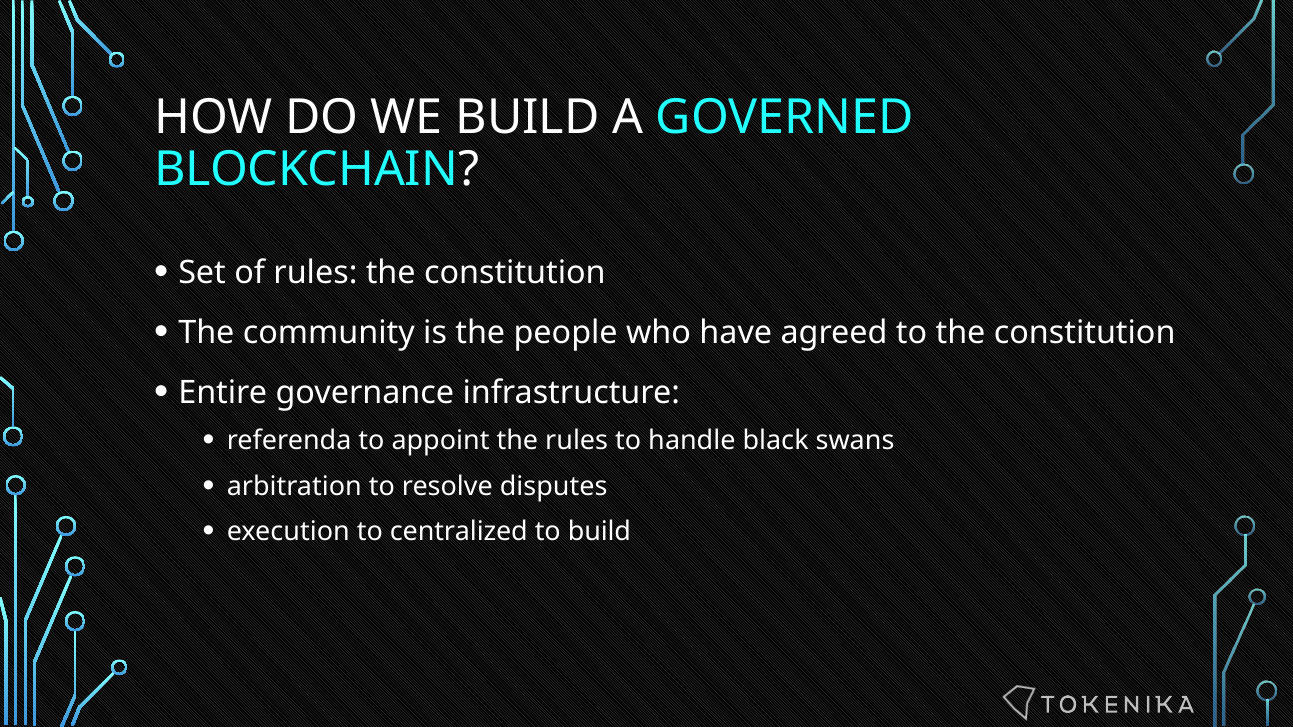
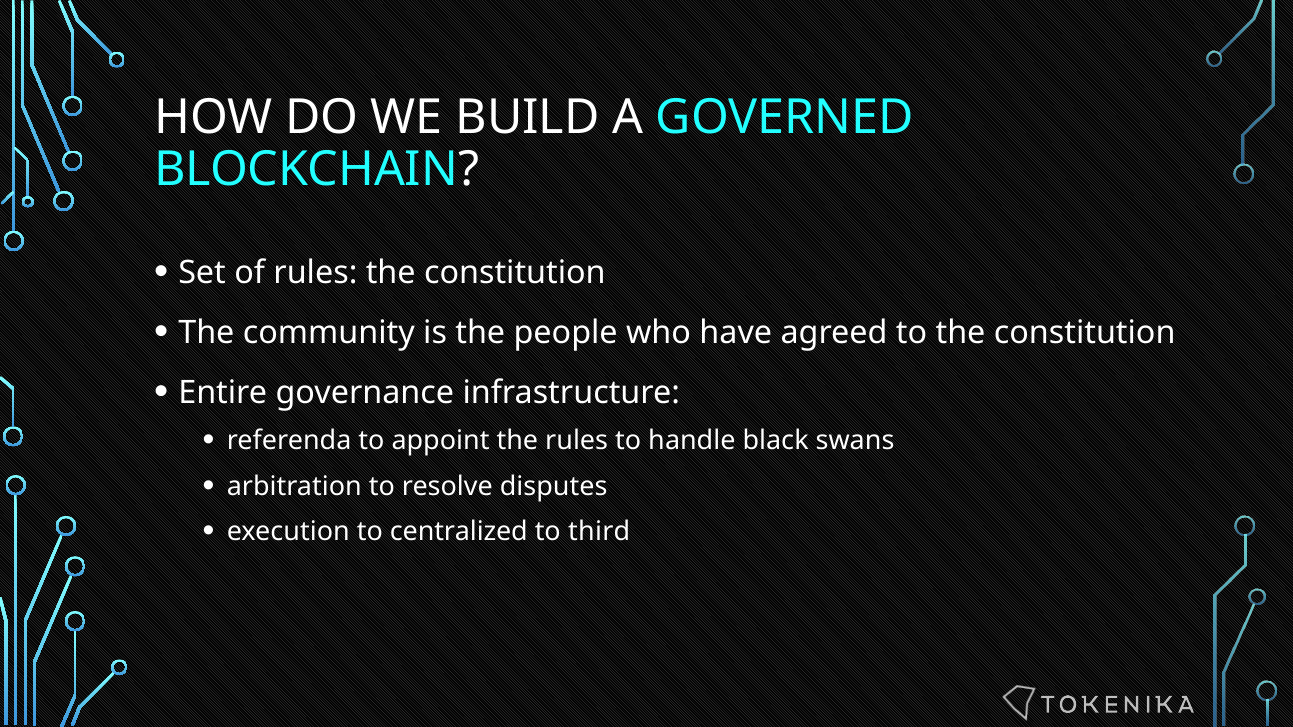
to build: build -> third
